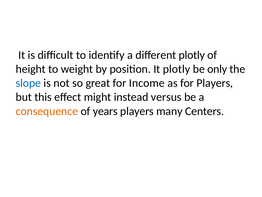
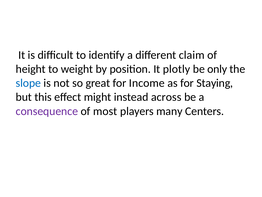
different plotly: plotly -> claim
for Players: Players -> Staying
versus: versus -> across
consequence colour: orange -> purple
years: years -> most
